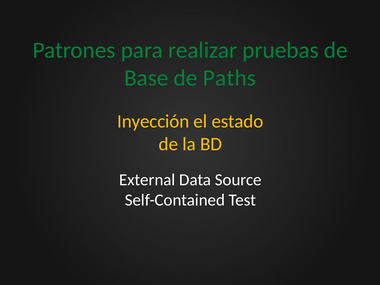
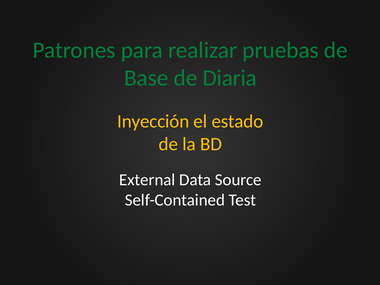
Paths: Paths -> Diaria
